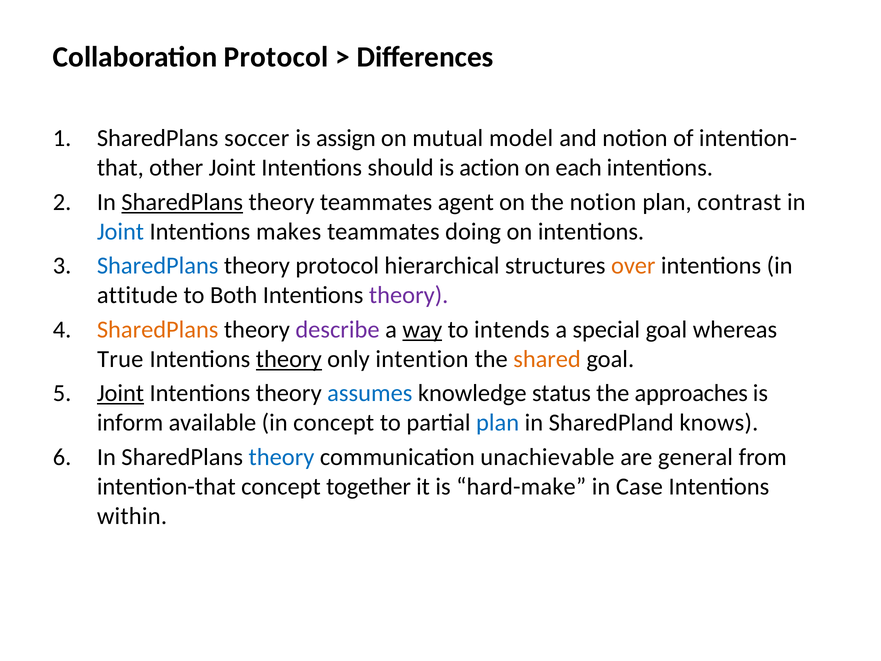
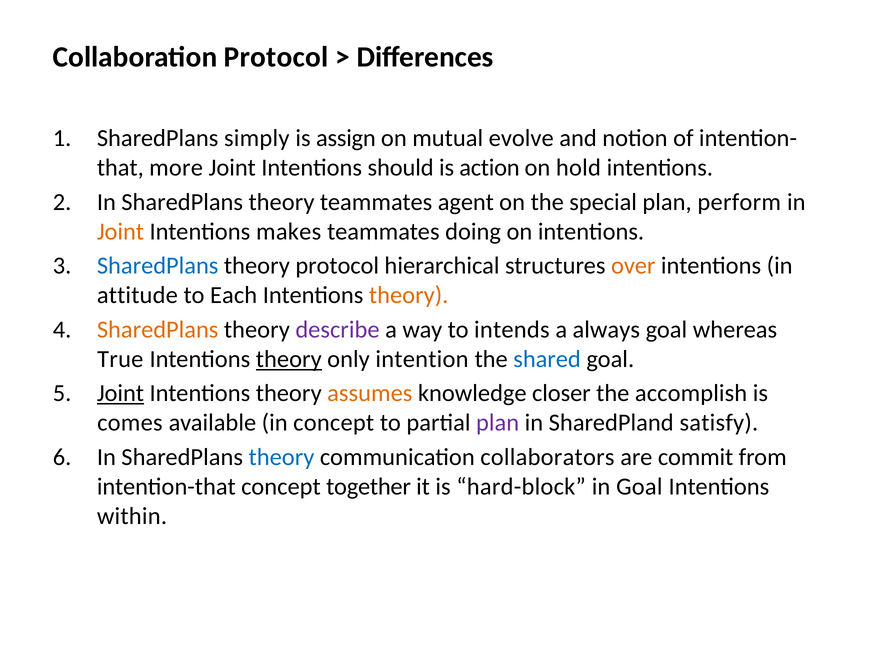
soccer: soccer -> simply
model: model -> evolve
other: other -> more
each: each -> hold
SharedPlans at (182, 202) underline: present -> none
the notion: notion -> special
contrast: contrast -> perform
Joint at (120, 231) colour: blue -> orange
Both: Both -> Each
theory at (409, 295) colour: purple -> orange
way underline: present -> none
special: special -> always
shared colour: orange -> blue
assumes colour: blue -> orange
status: status -> closer
approaches: approaches -> accomplish
inform: inform -> comes
plan at (498, 423) colour: blue -> purple
knows: knows -> satisfy
unachievable: unachievable -> collaborators
general: general -> commit
hard-make: hard-make -> hard-block
in Case: Case -> Goal
